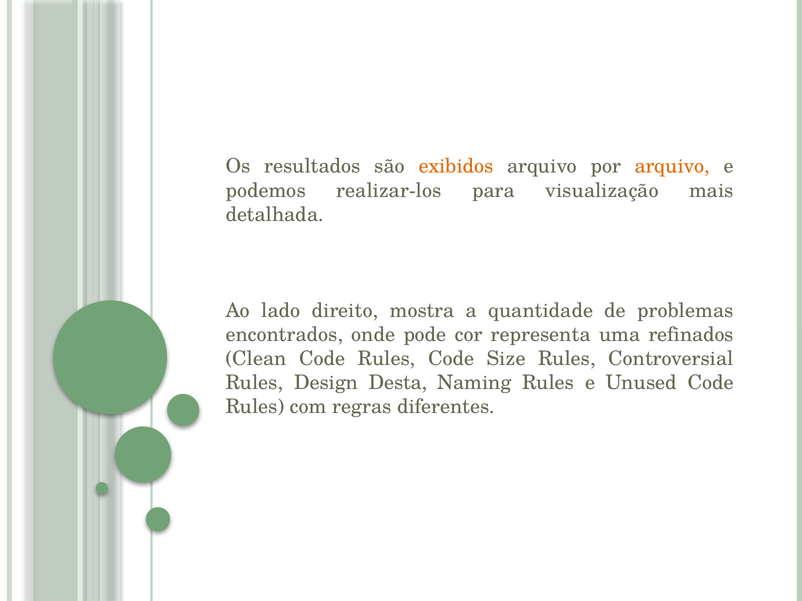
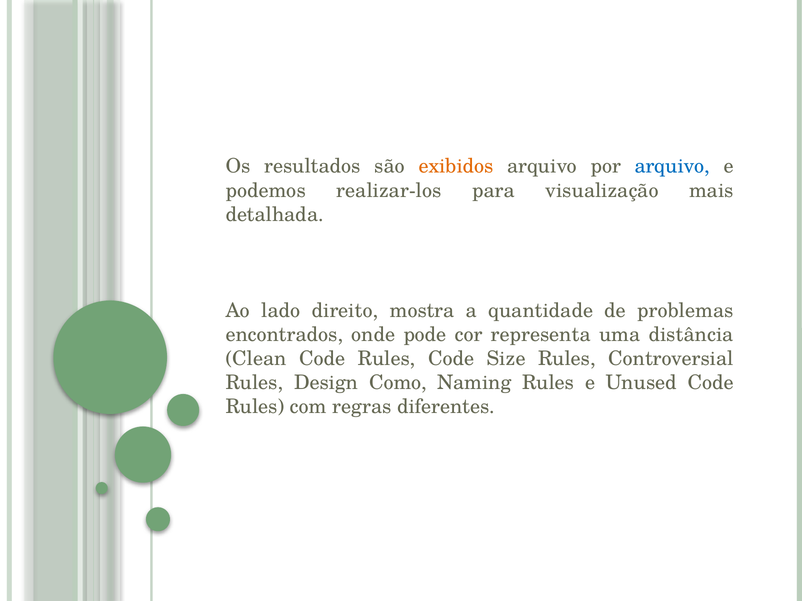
arquivo at (672, 167) colour: orange -> blue
refinados: refinados -> distância
Desta: Desta -> Como
